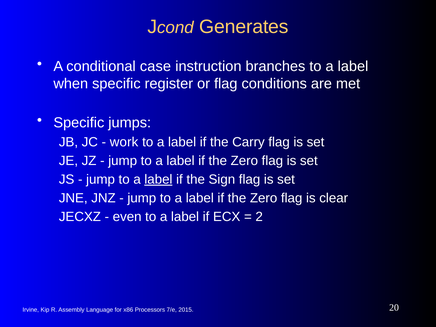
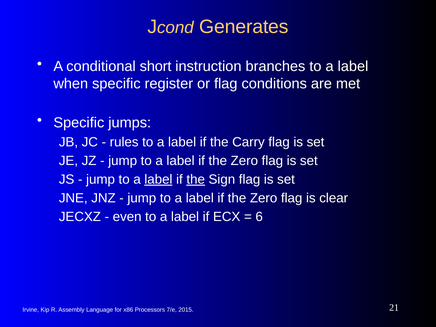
case: case -> short
work: work -> rules
the at (196, 179) underline: none -> present
2: 2 -> 6
20: 20 -> 21
